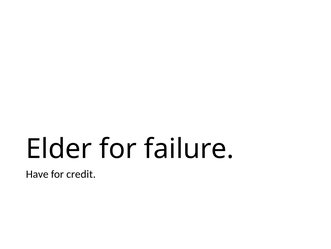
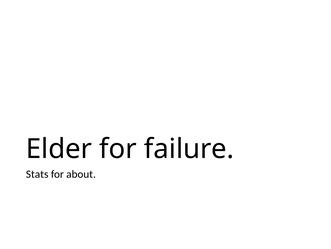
Have: Have -> Stats
credit: credit -> about
